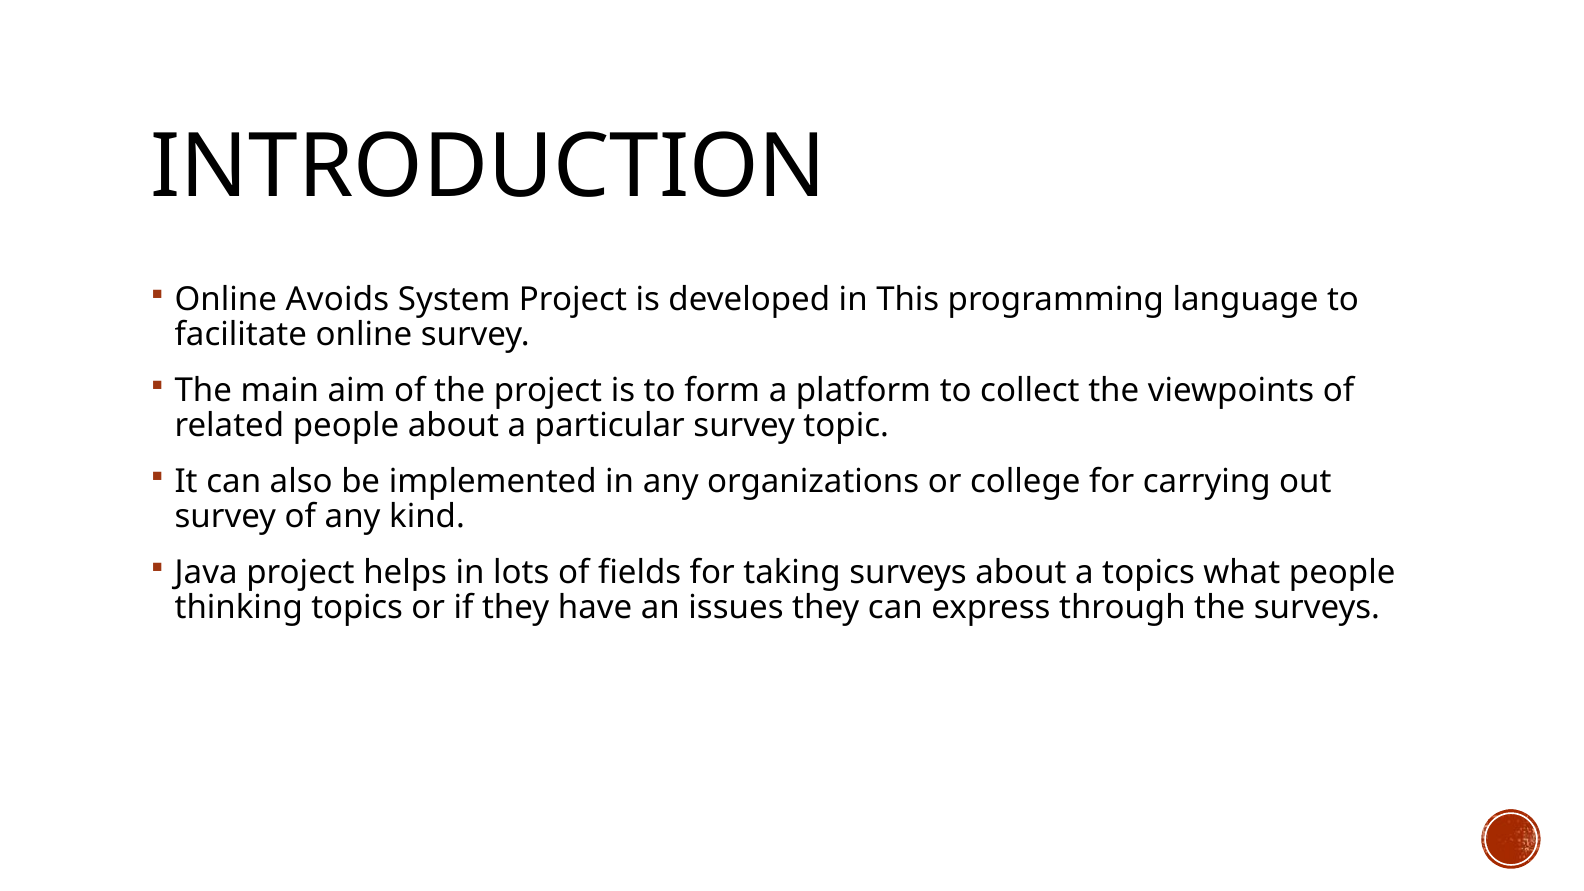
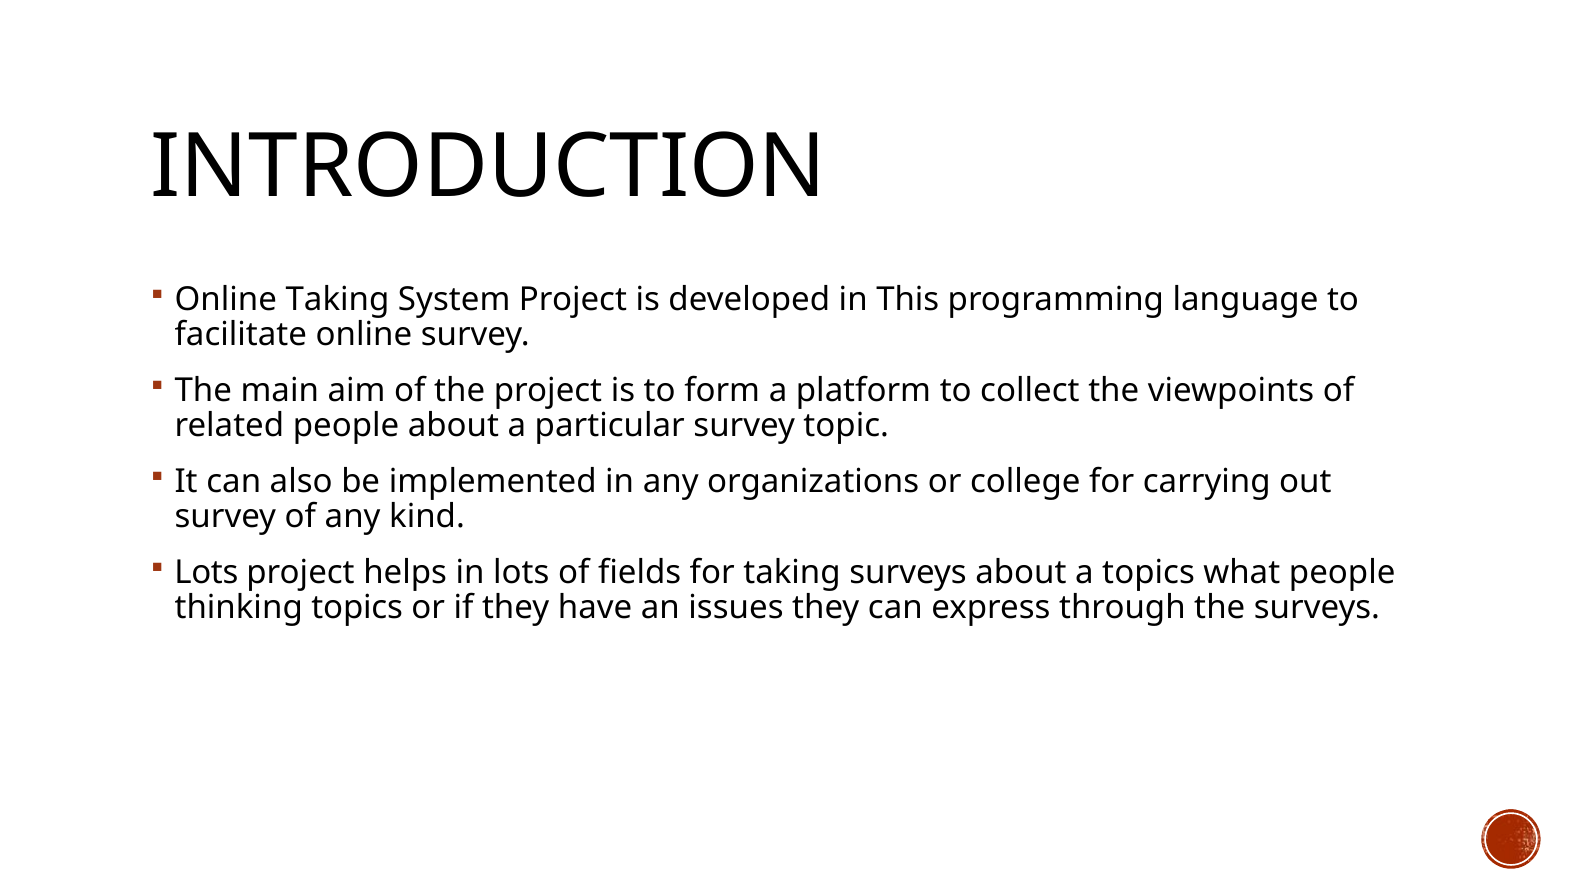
Online Avoids: Avoids -> Taking
Java at (206, 572): Java -> Lots
